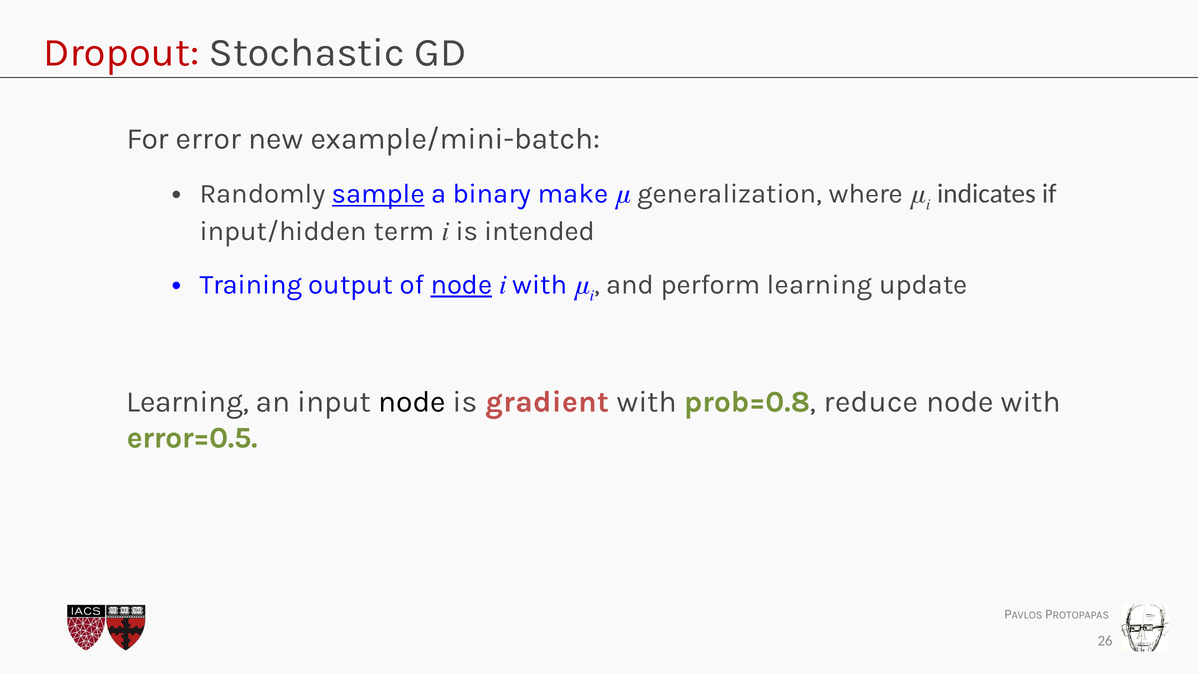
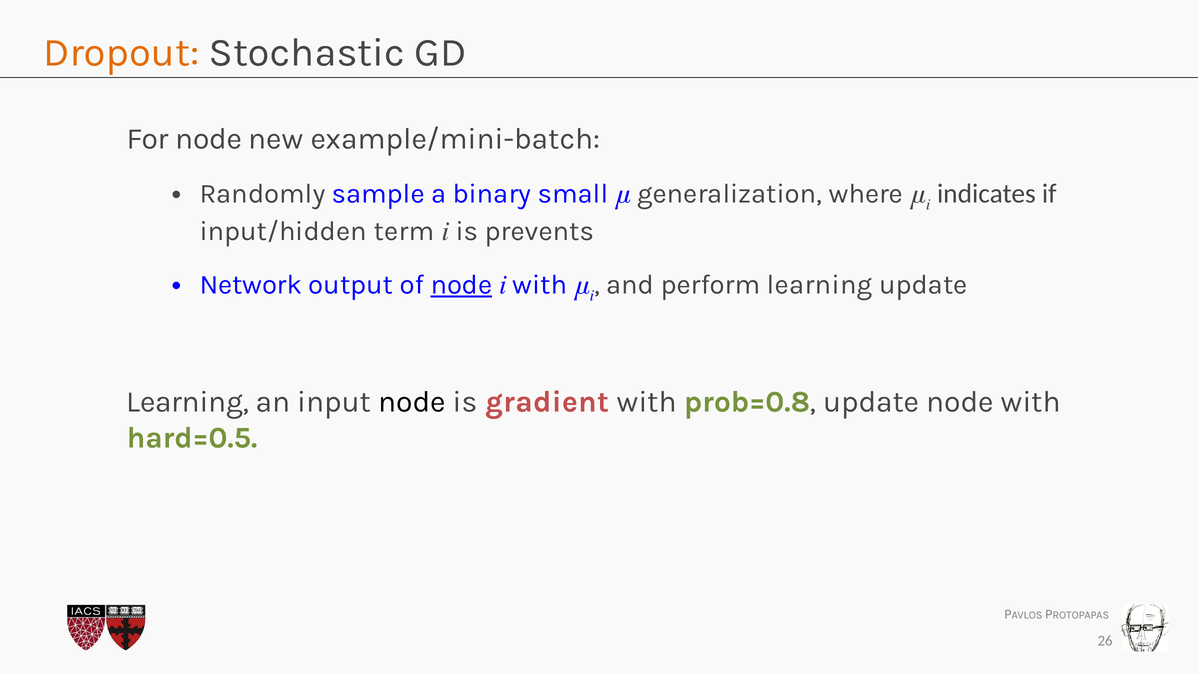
Dropout colour: red -> orange
For error: error -> node
sample underline: present -> none
make: make -> small
intended: intended -> prevents
Training: Training -> Network
prob=0.8 reduce: reduce -> update
error=0.5: error=0.5 -> hard=0.5
